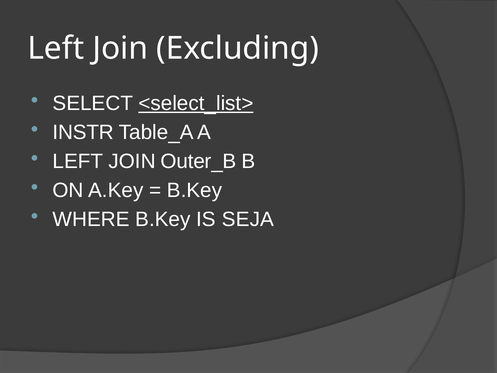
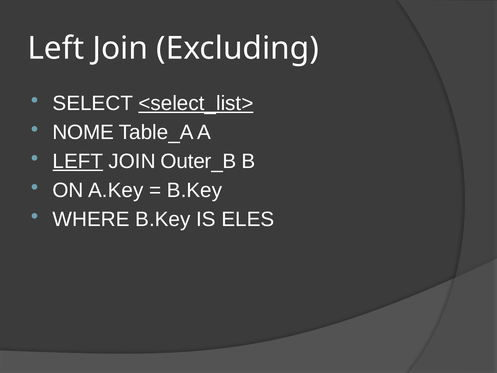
INSTR: INSTR -> NOME
LEFT at (78, 161) underline: none -> present
SEJA: SEJA -> ELES
